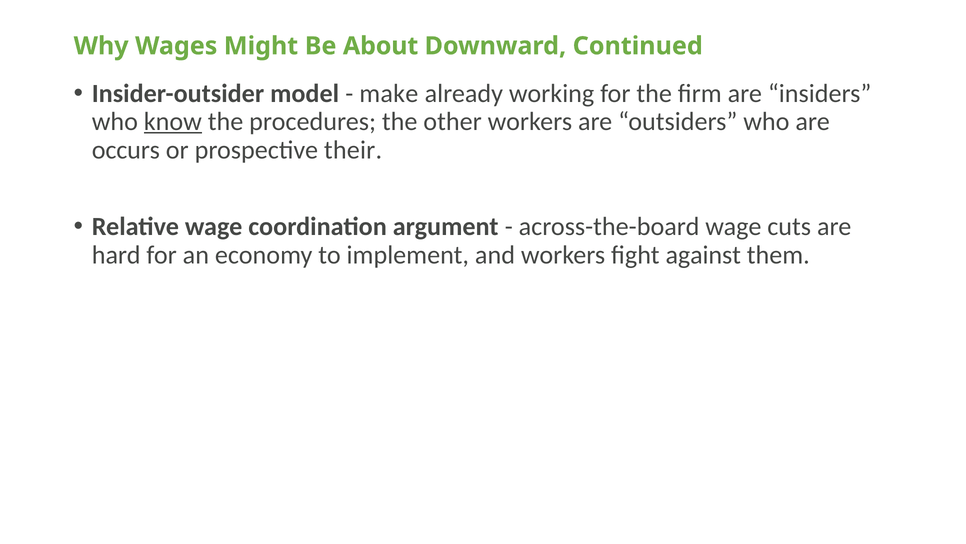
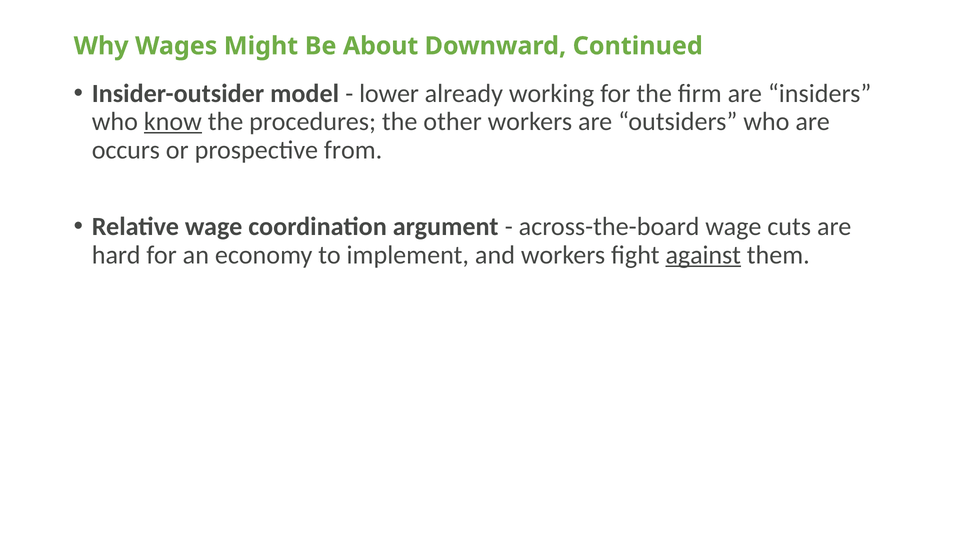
make: make -> lower
their: their -> from
against underline: none -> present
